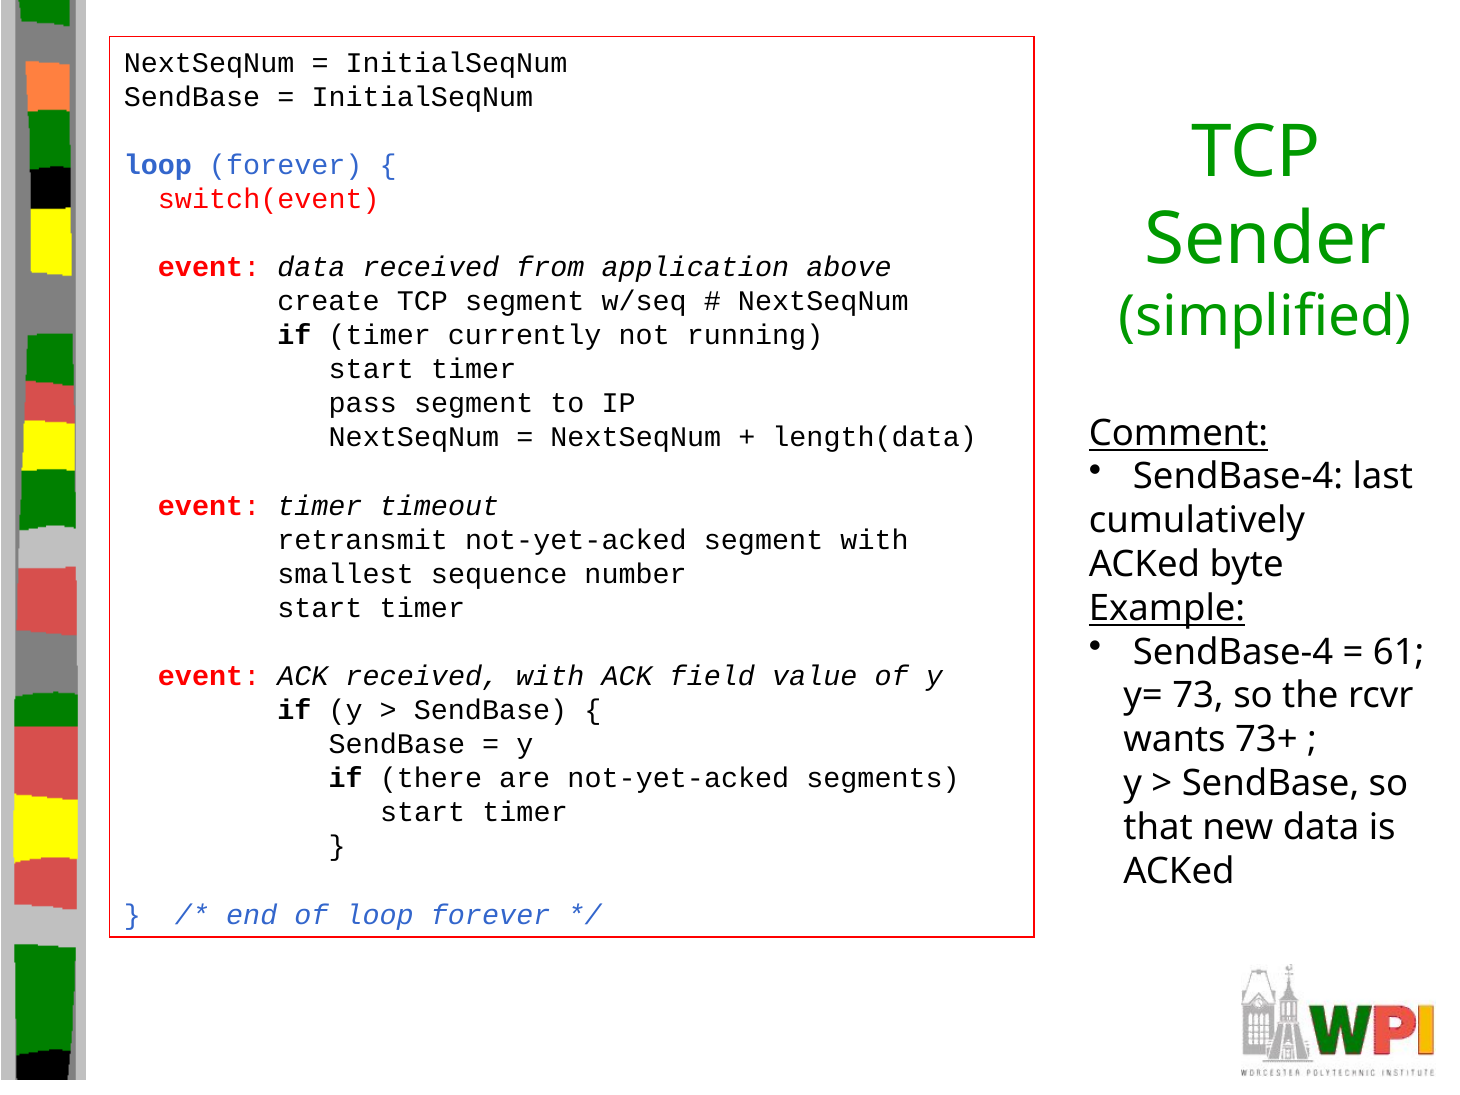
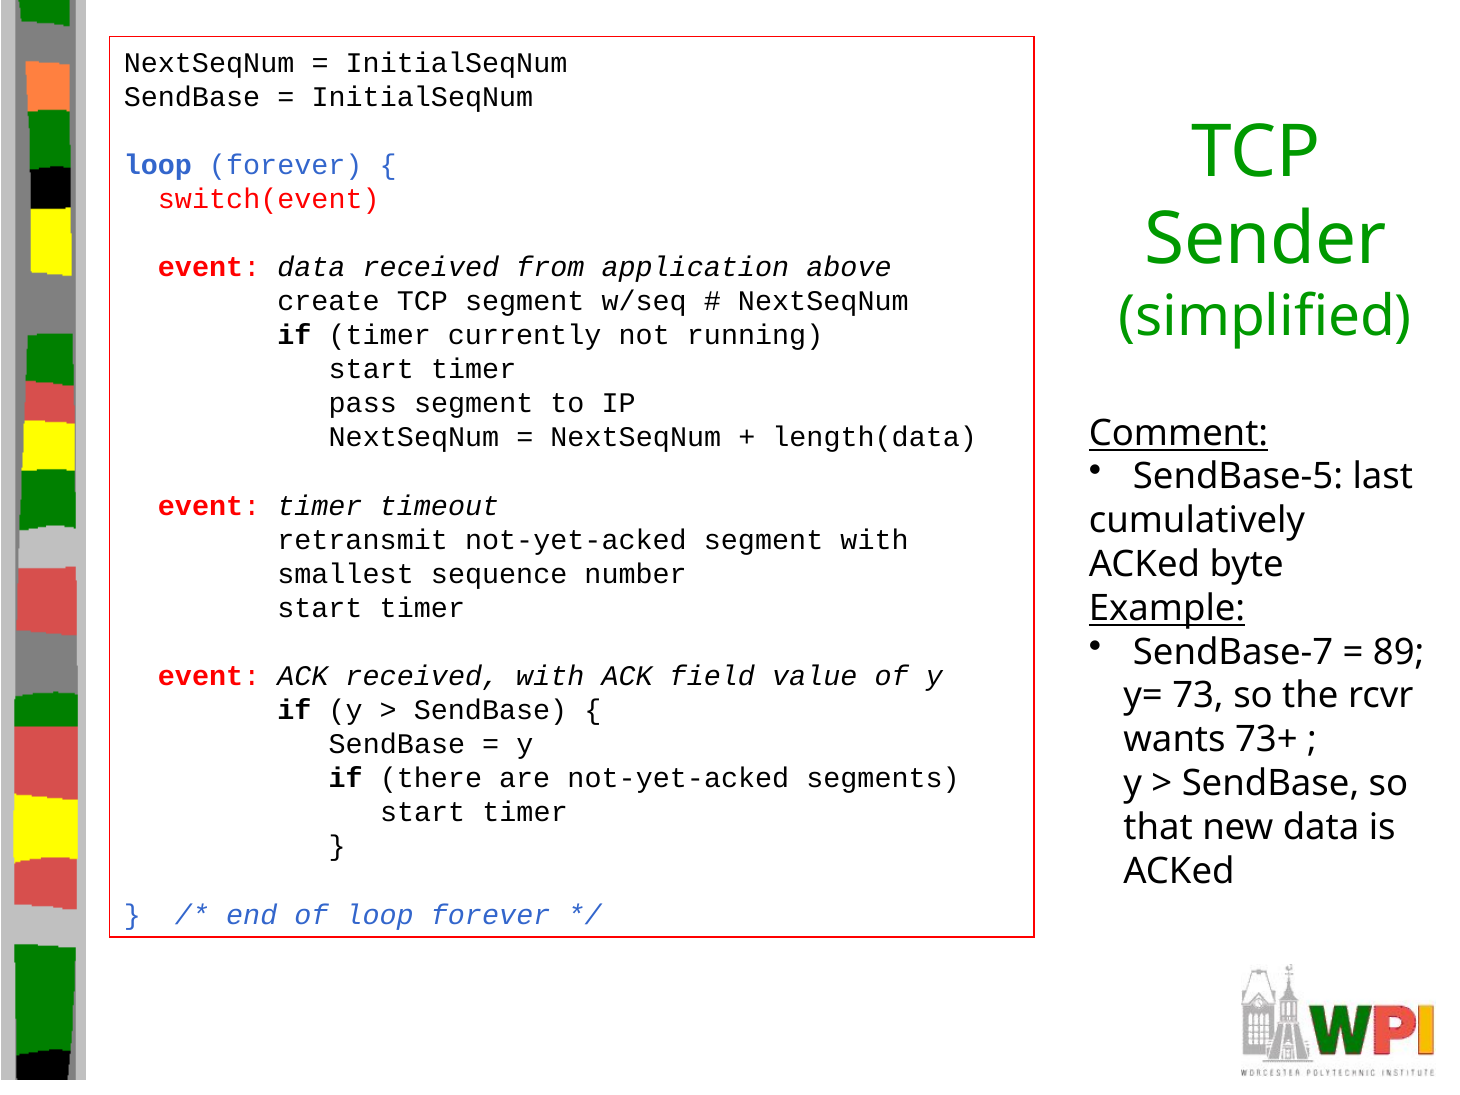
SendBase-4 at (1238, 477): SendBase-4 -> SendBase-5
SendBase-4 at (1233, 652): SendBase-4 -> SendBase-7
61: 61 -> 89
